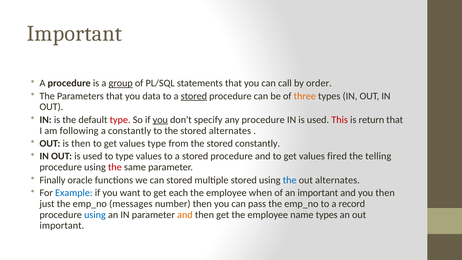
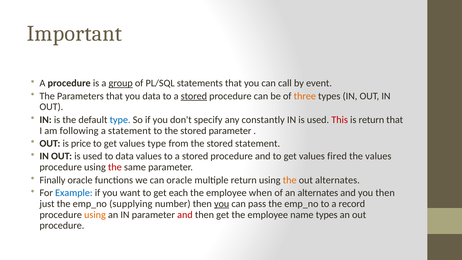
order: order -> event
type at (120, 120) colour: red -> blue
you at (160, 120) underline: present -> none
any procedure: procedure -> constantly
a constantly: constantly -> statement
stored alternates: alternates -> parameter
is then: then -> price
stored constantly: constantly -> statement
to type: type -> data
the telling: telling -> values
can stored: stored -> oracle
multiple stored: stored -> return
the at (290, 180) colour: blue -> orange
an important: important -> alternates
messages: messages -> supplying
you at (222, 204) underline: none -> present
using at (95, 215) colour: blue -> orange
and at (185, 215) colour: orange -> red
important at (62, 226): important -> procedure
